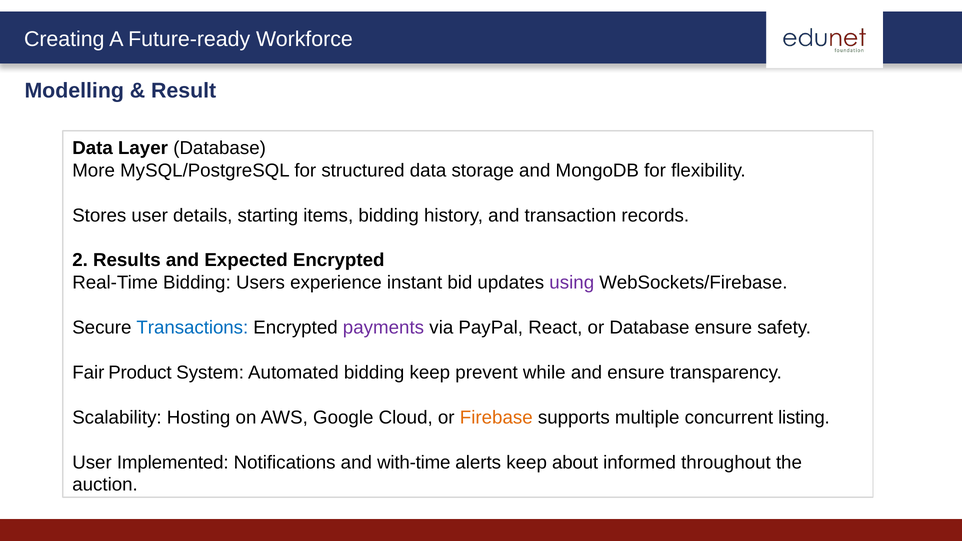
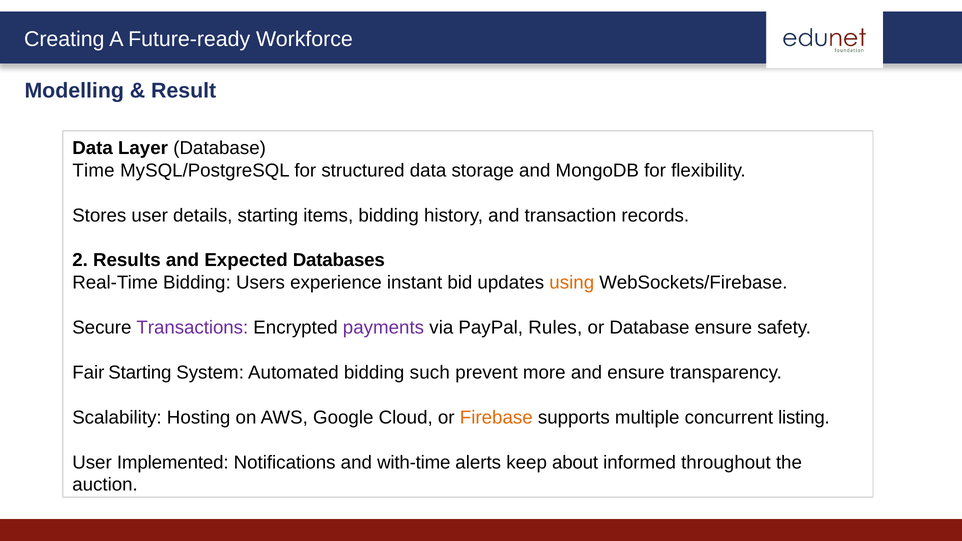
More: More -> Time
Expected Encrypted: Encrypted -> Databases
using colour: purple -> orange
Transactions colour: blue -> purple
React: React -> Rules
Fair Product: Product -> Starting
bidding keep: keep -> such
while: while -> more
